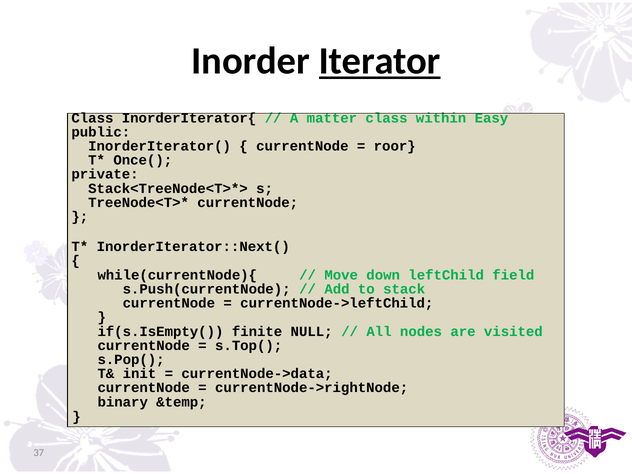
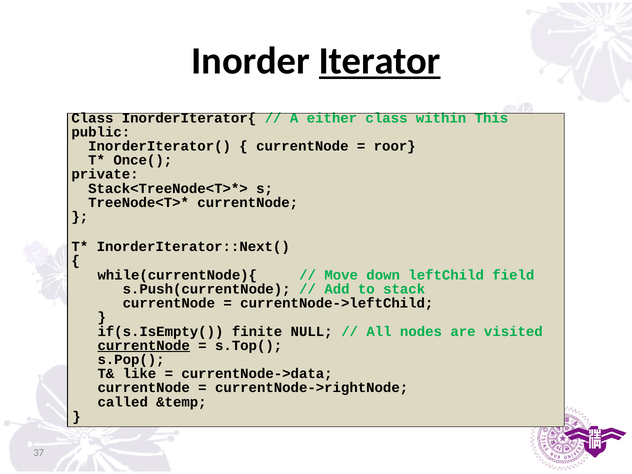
matter: matter -> either
Easy: Easy -> This
currentNode at (144, 345) underline: none -> present
init: init -> like
binary: binary -> called
